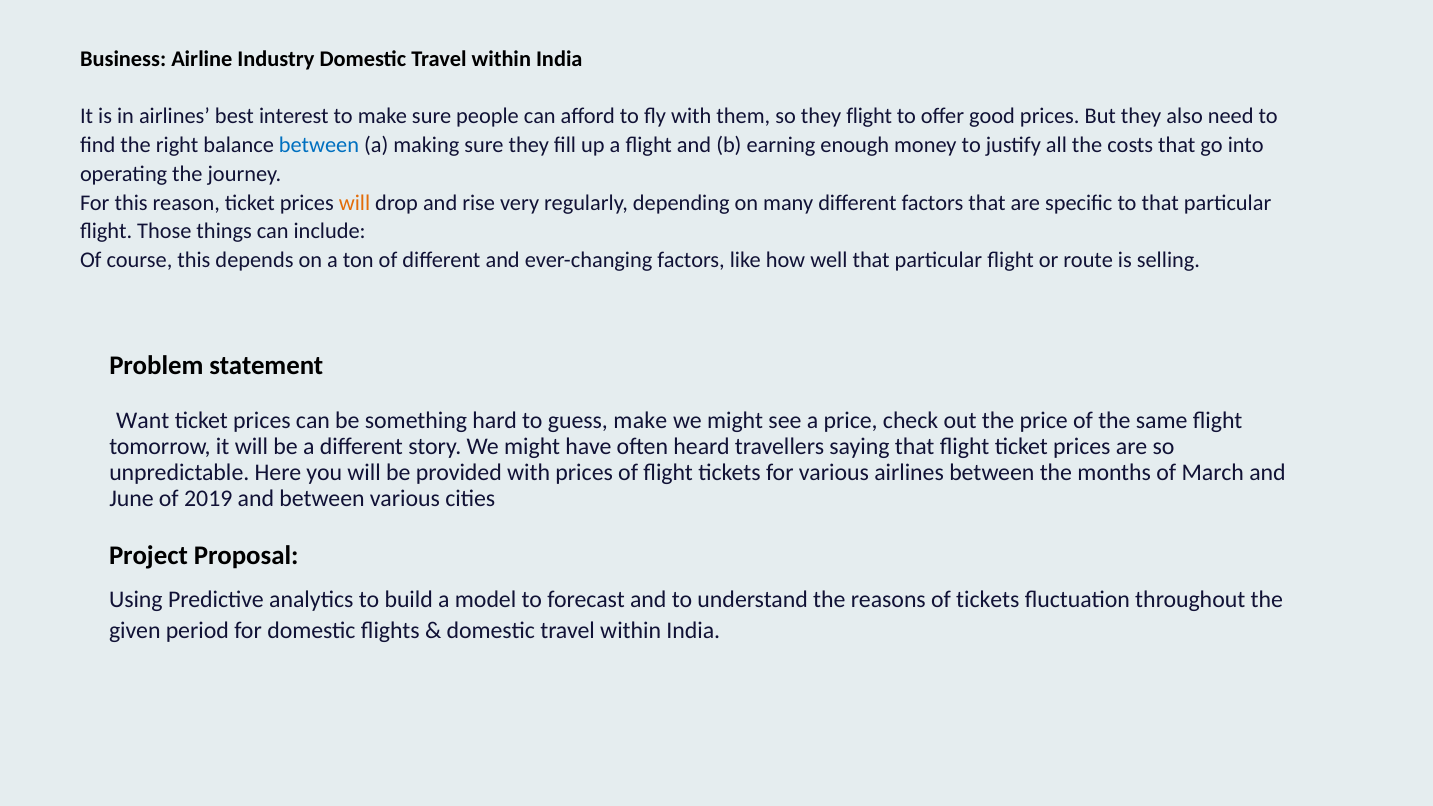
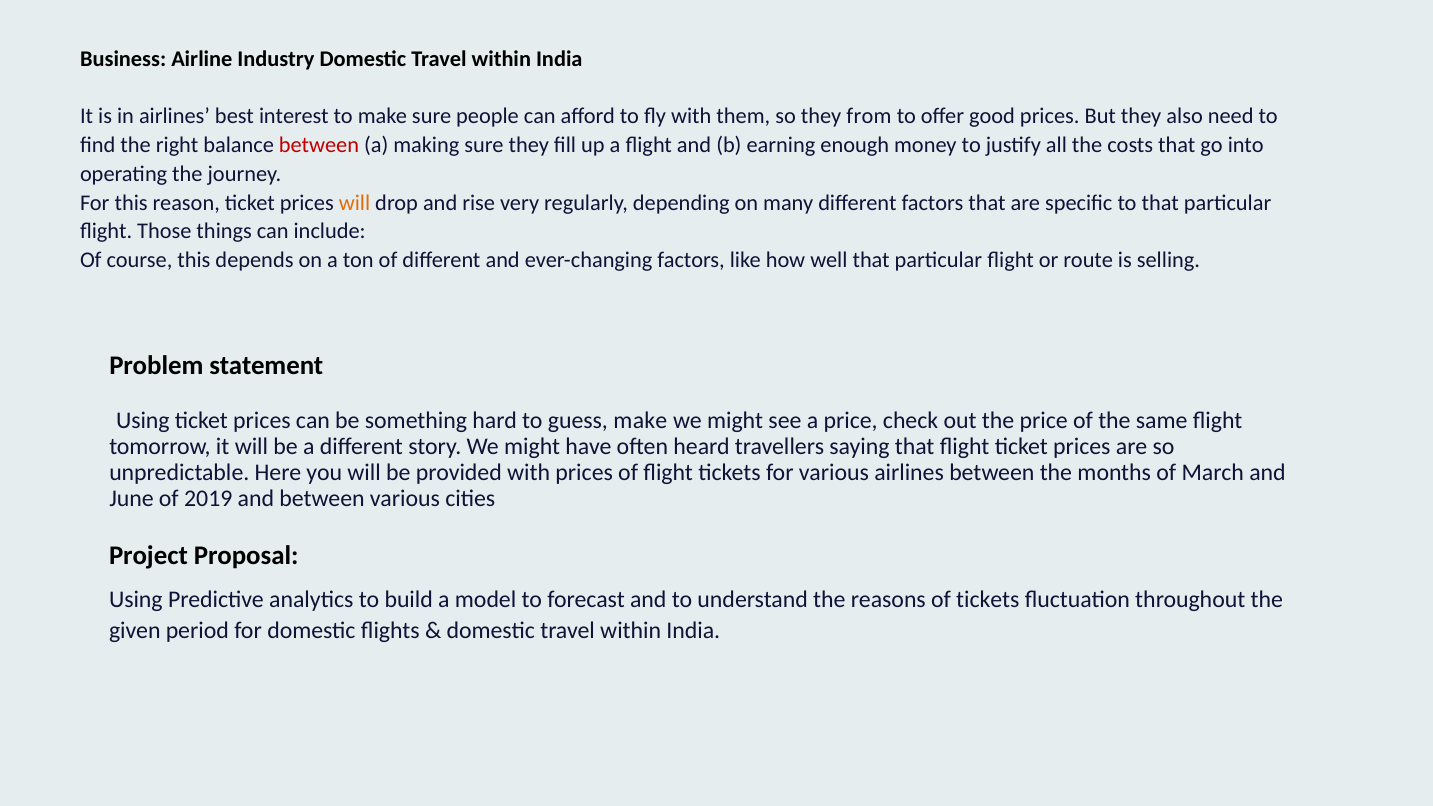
they flight: flight -> from
between at (319, 145) colour: blue -> red
Want at (143, 421): Want -> Using
